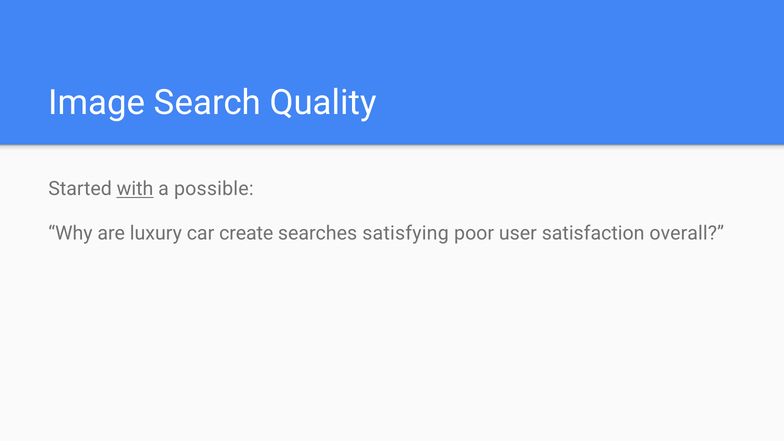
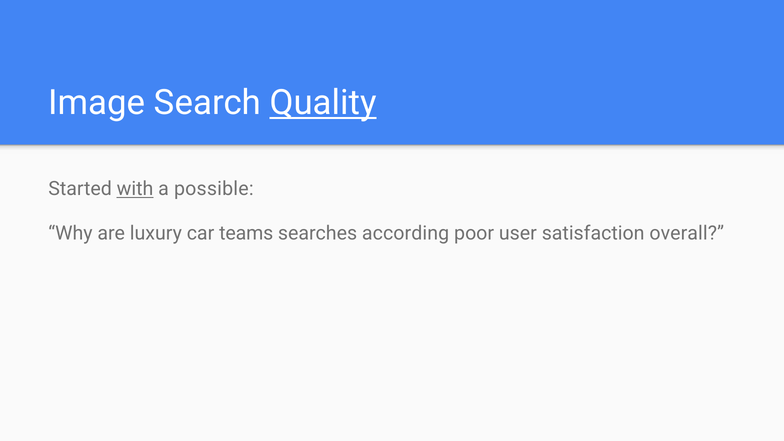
Quality underline: none -> present
create: create -> teams
satisfying: satisfying -> according
